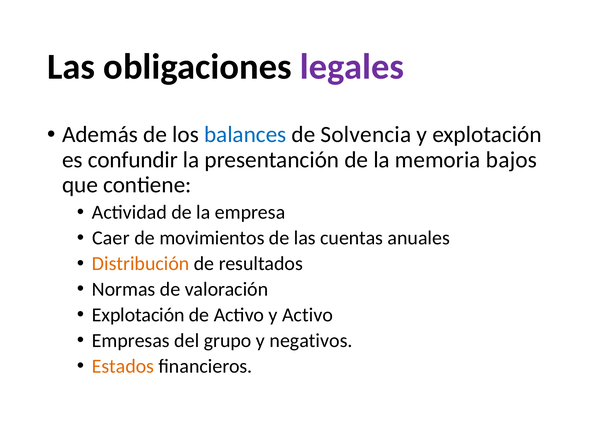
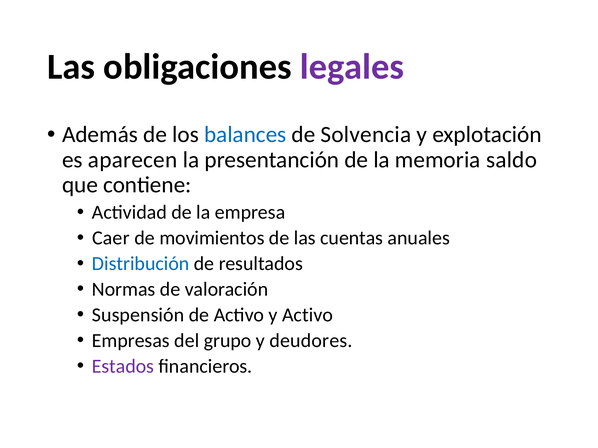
confundir: confundir -> aparecen
bajos: bajos -> saldo
Distribución colour: orange -> blue
Explotación at (138, 315): Explotación -> Suspensión
negativos: negativos -> deudores
Estados colour: orange -> purple
